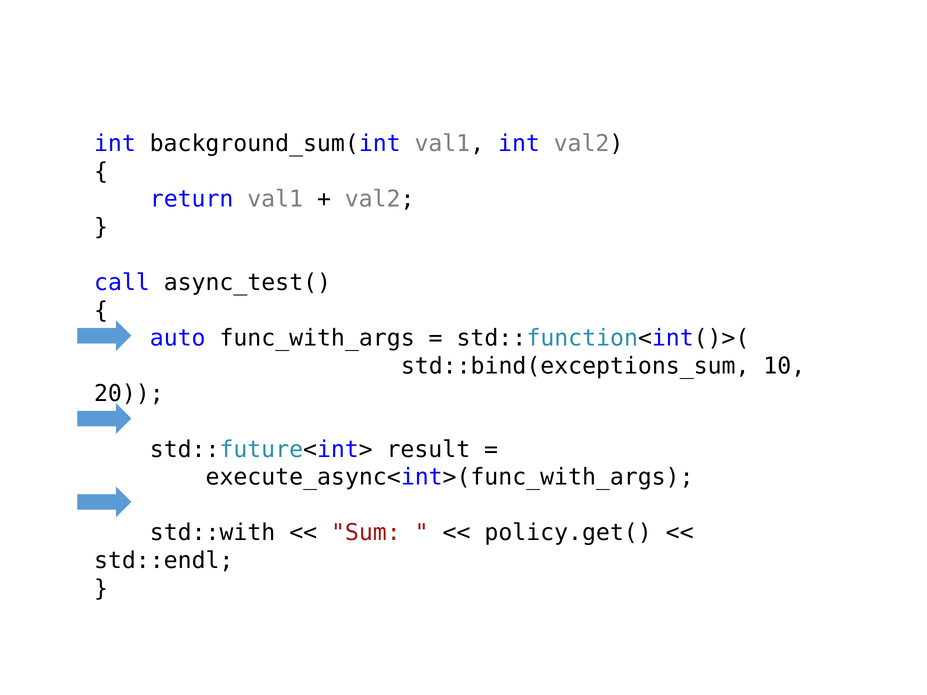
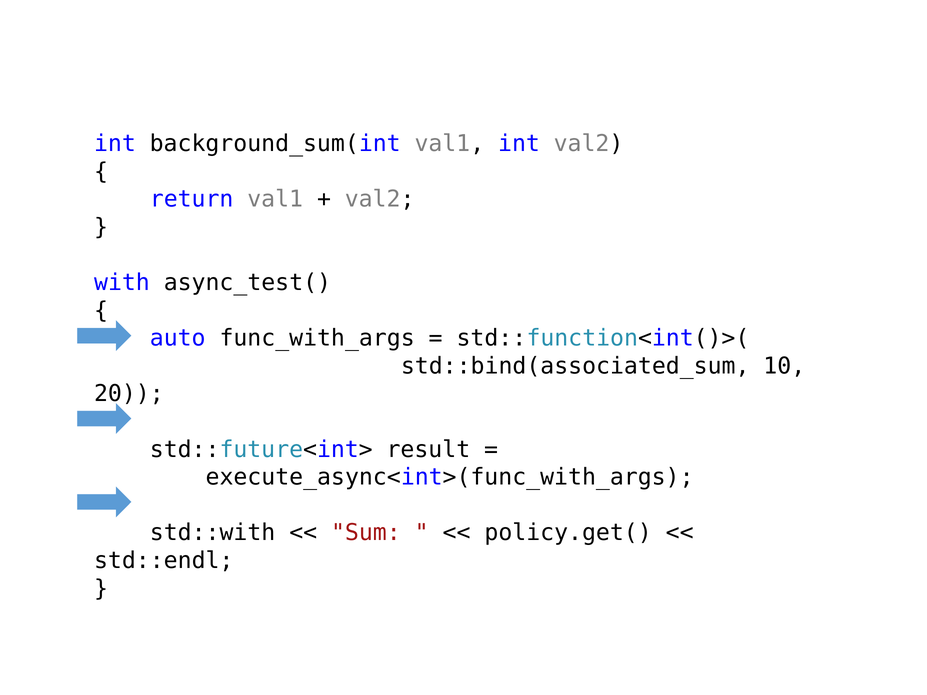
call: call -> with
std::bind(exceptions_sum: std::bind(exceptions_sum -> std::bind(associated_sum
